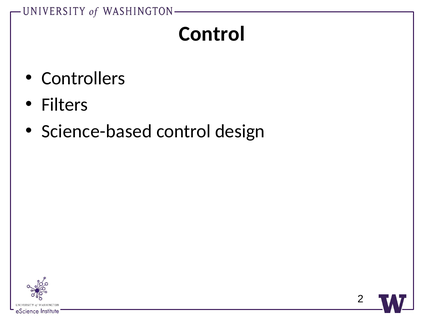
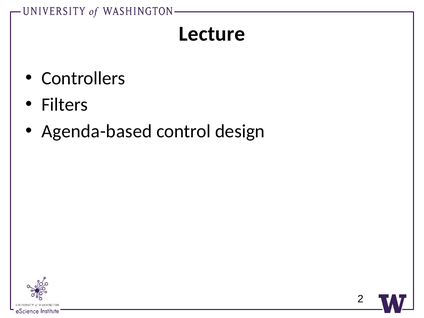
Control at (212, 34): Control -> Lecture
Science-based: Science-based -> Agenda-based
